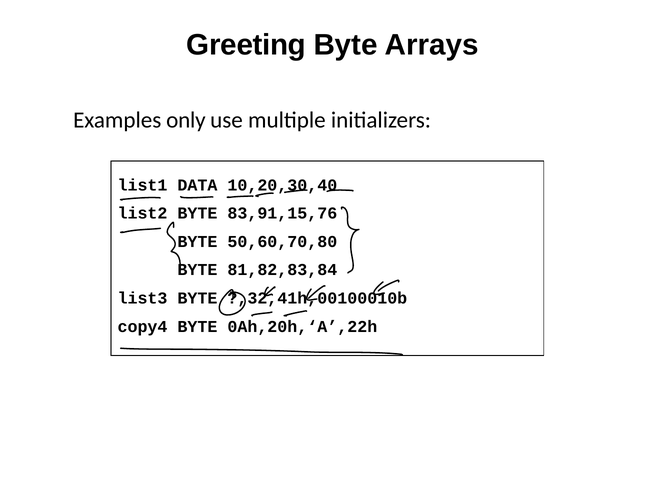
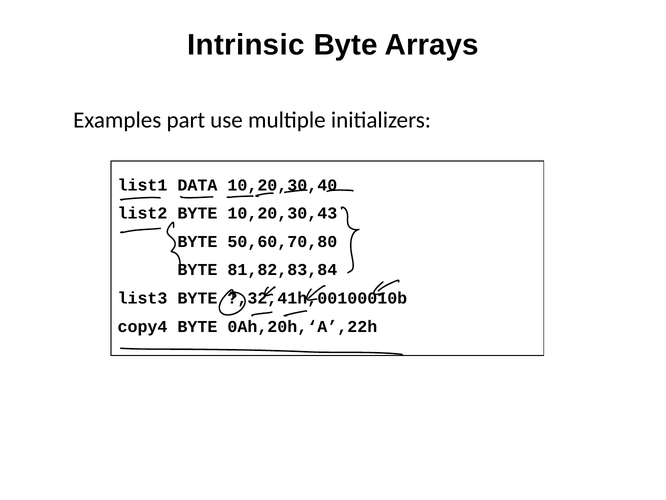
Greeting: Greeting -> Intrinsic
only: only -> part
83,91,15,76: 83,91,15,76 -> 10,20,30,43
